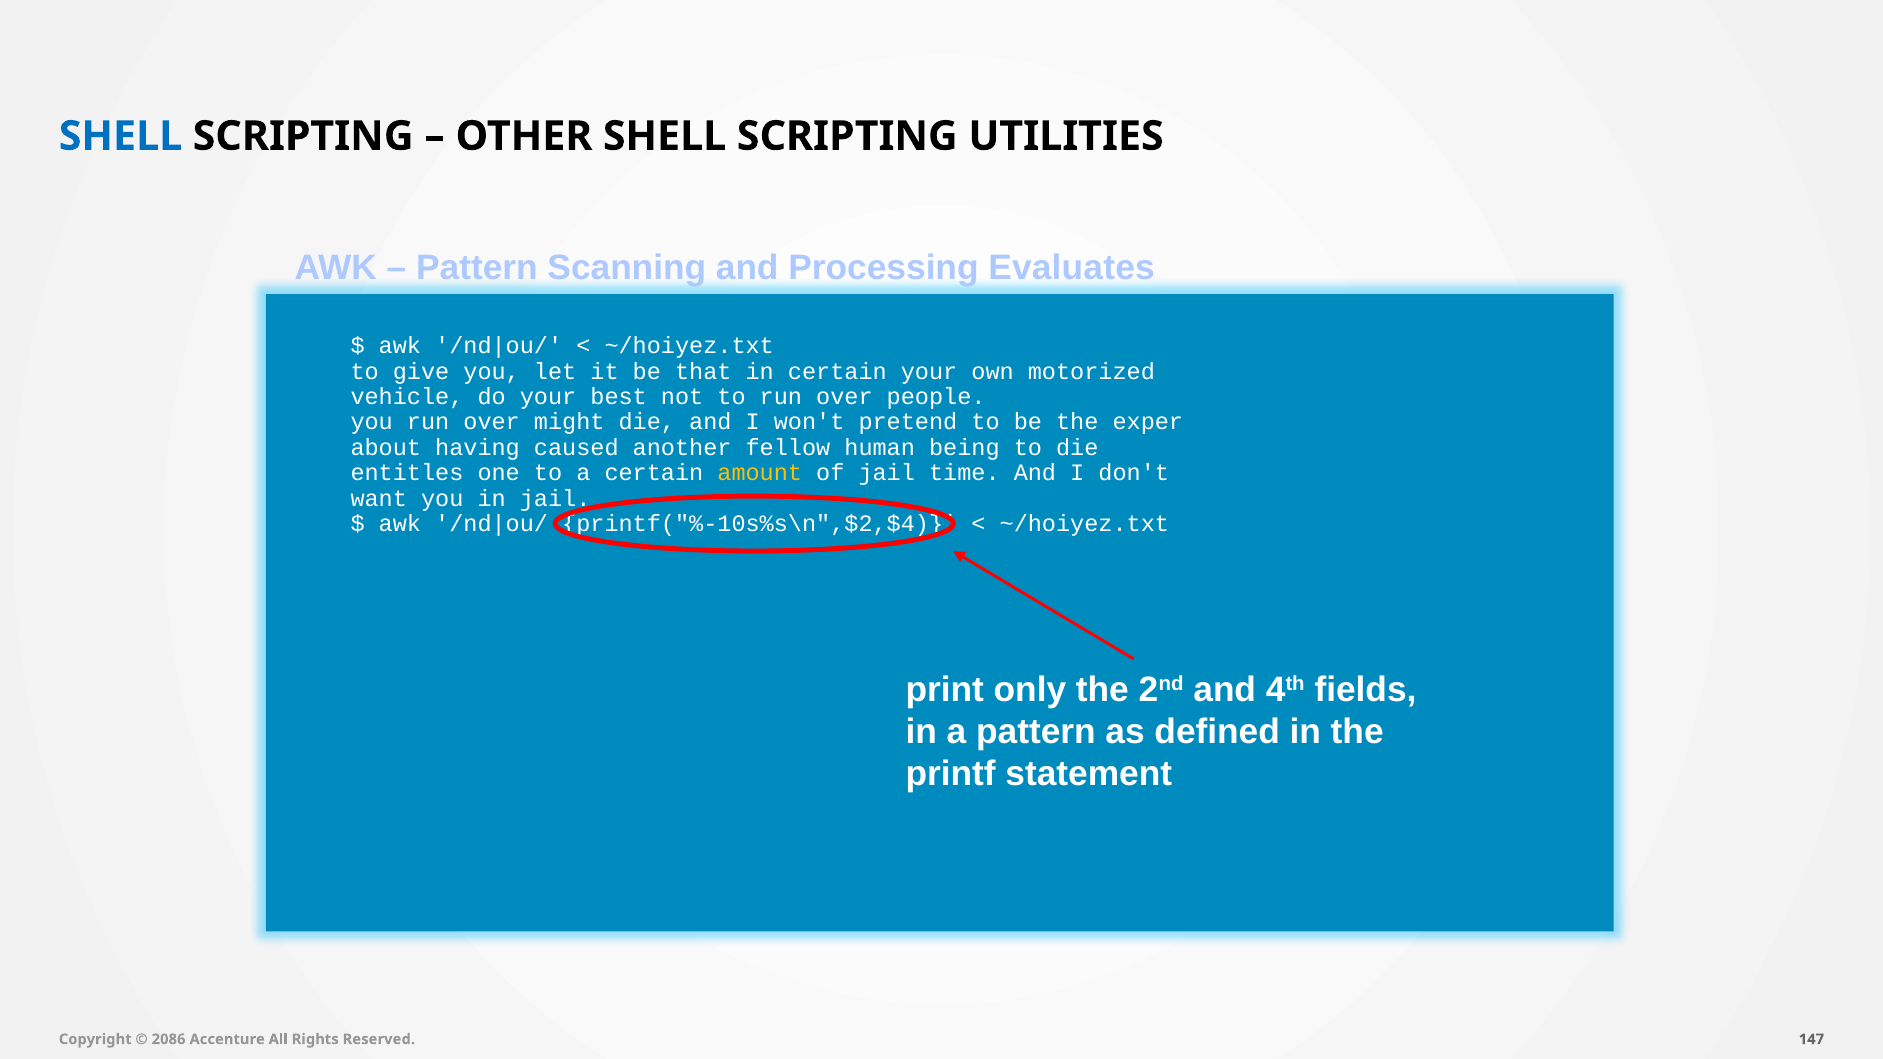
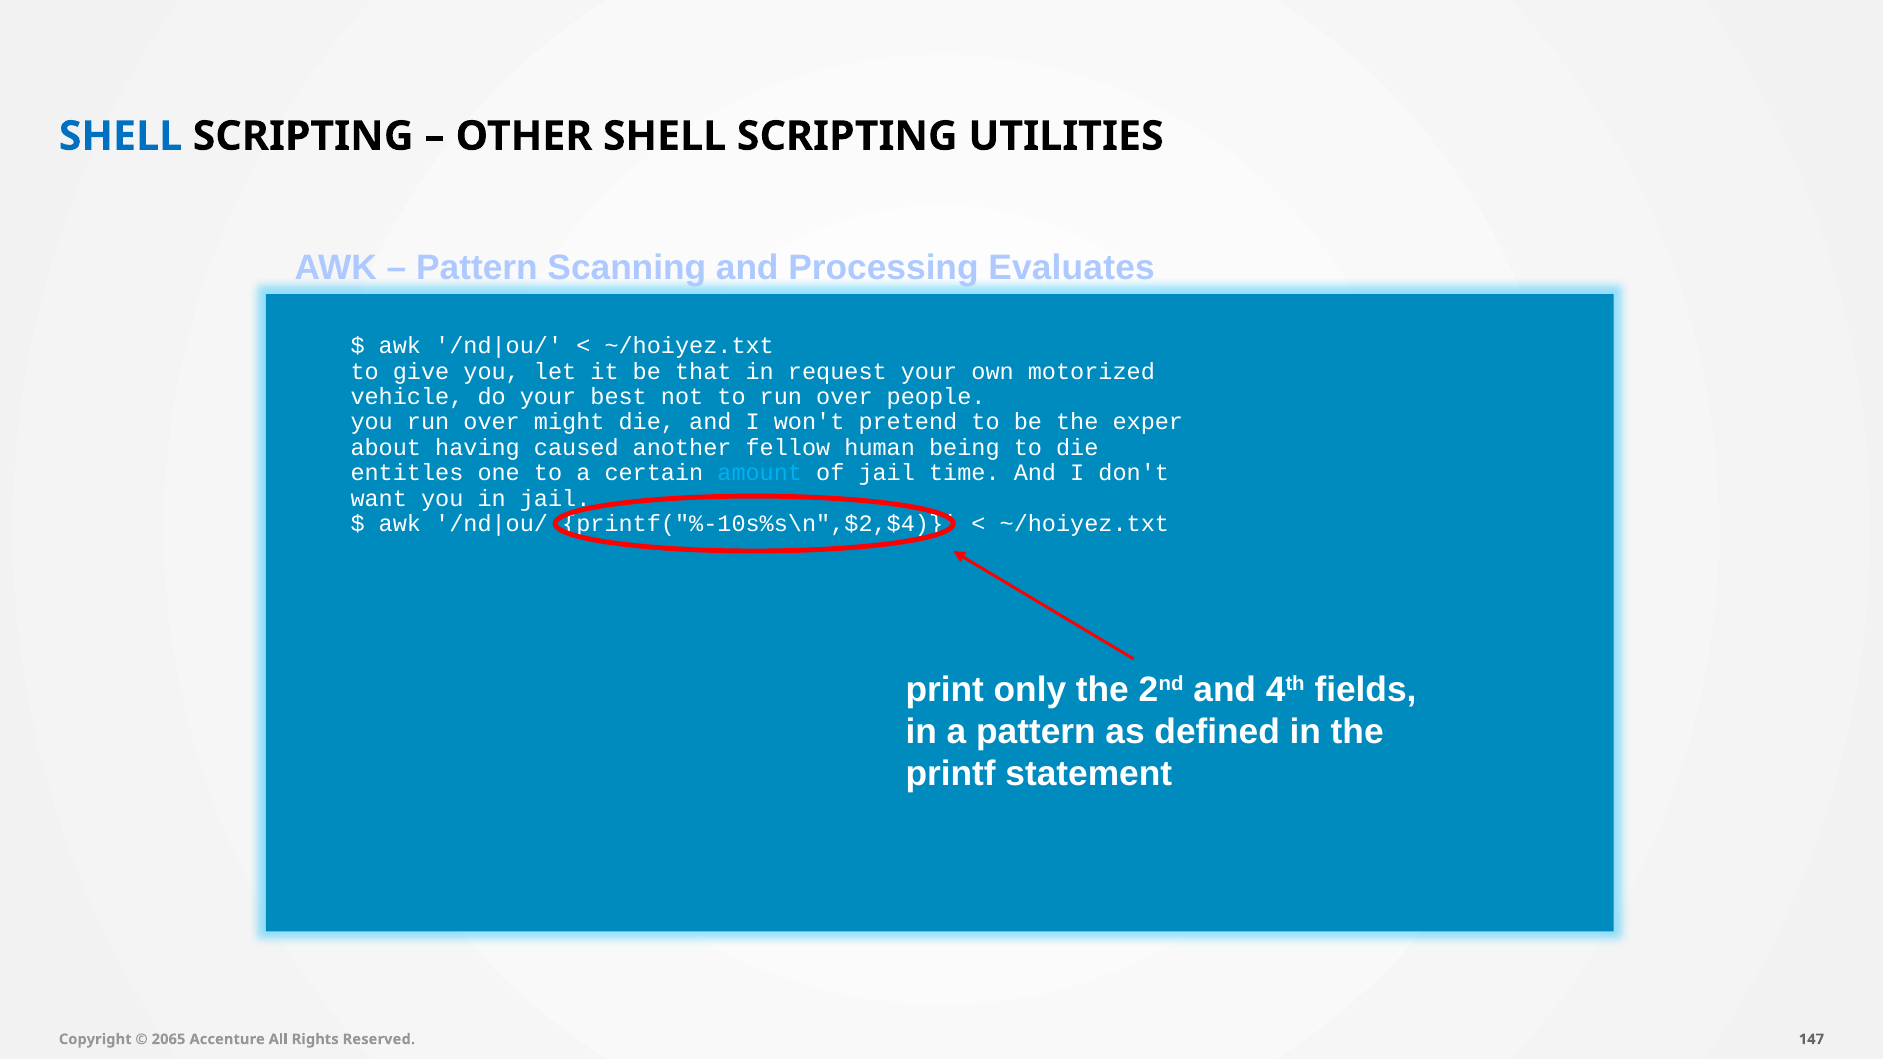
in certain: certain -> request
amount colour: yellow -> light blue
2086: 2086 -> 2065
